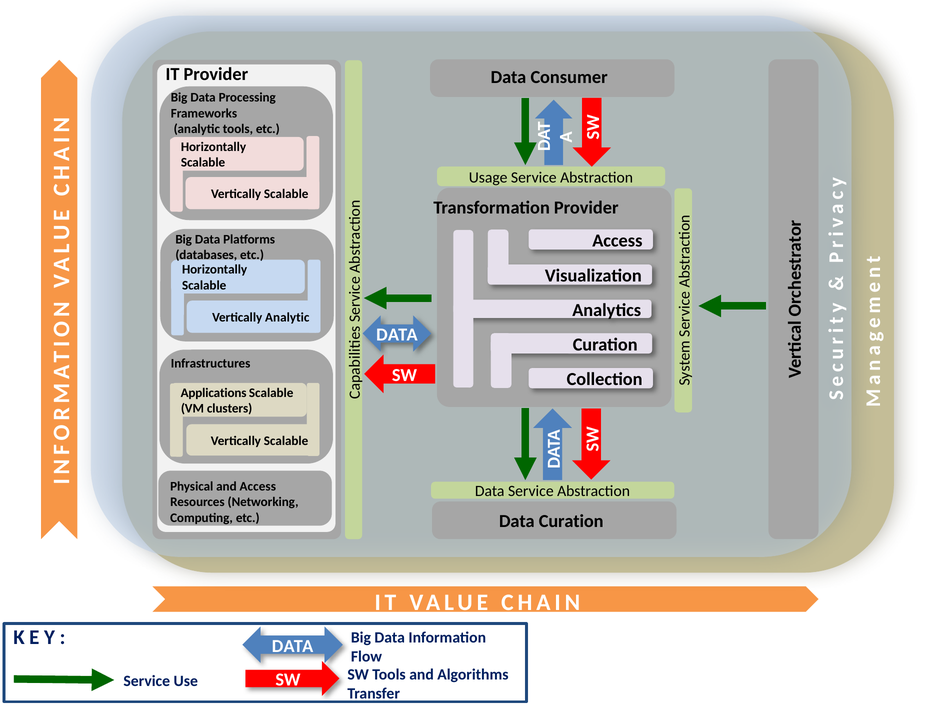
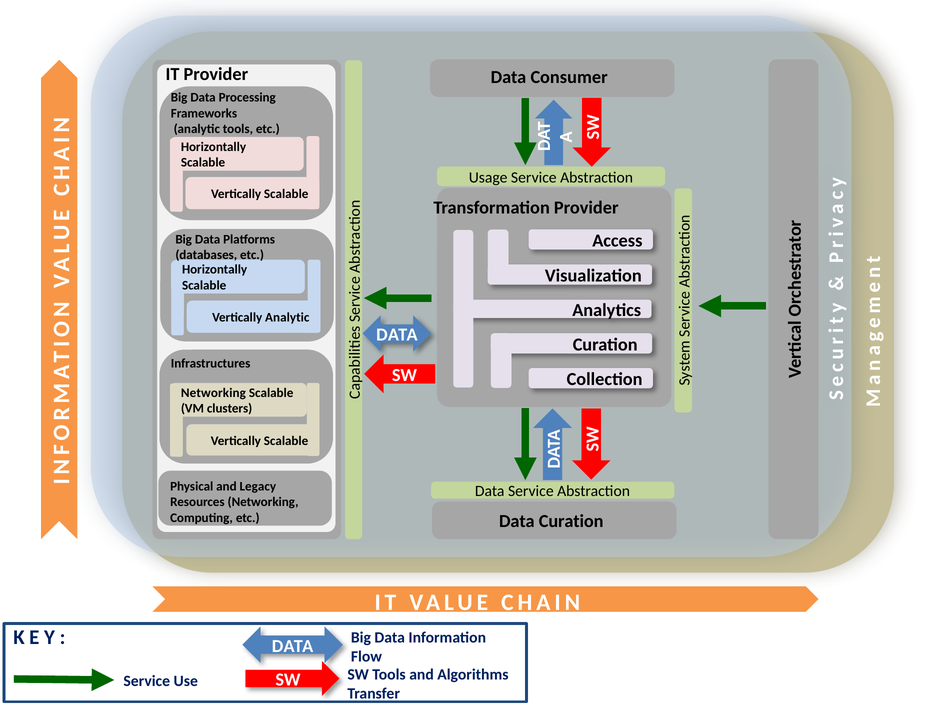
Applications at (214, 393): Applications -> Networking
and Access: Access -> Legacy
